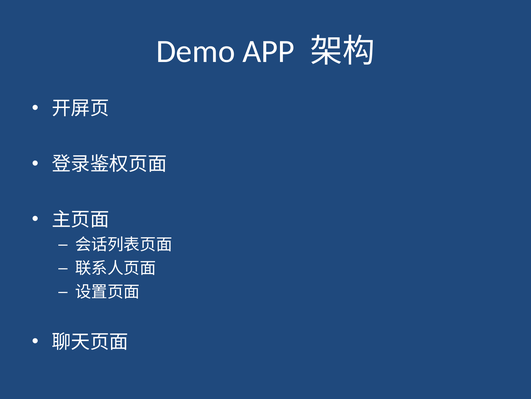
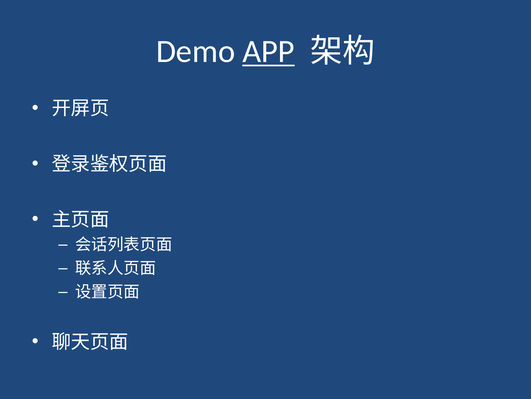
APP underline: none -> present
